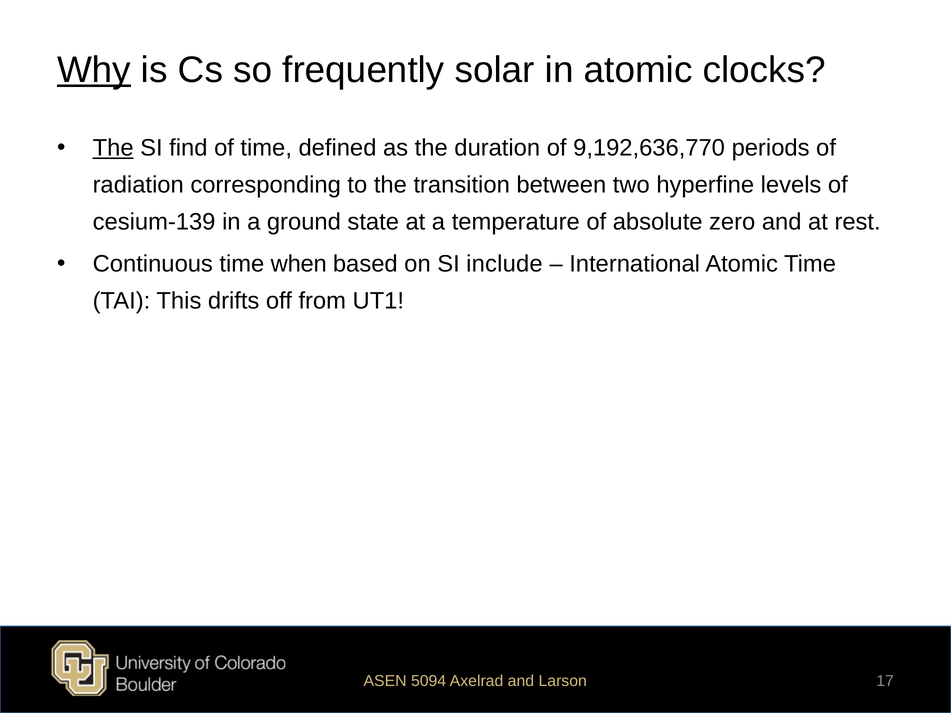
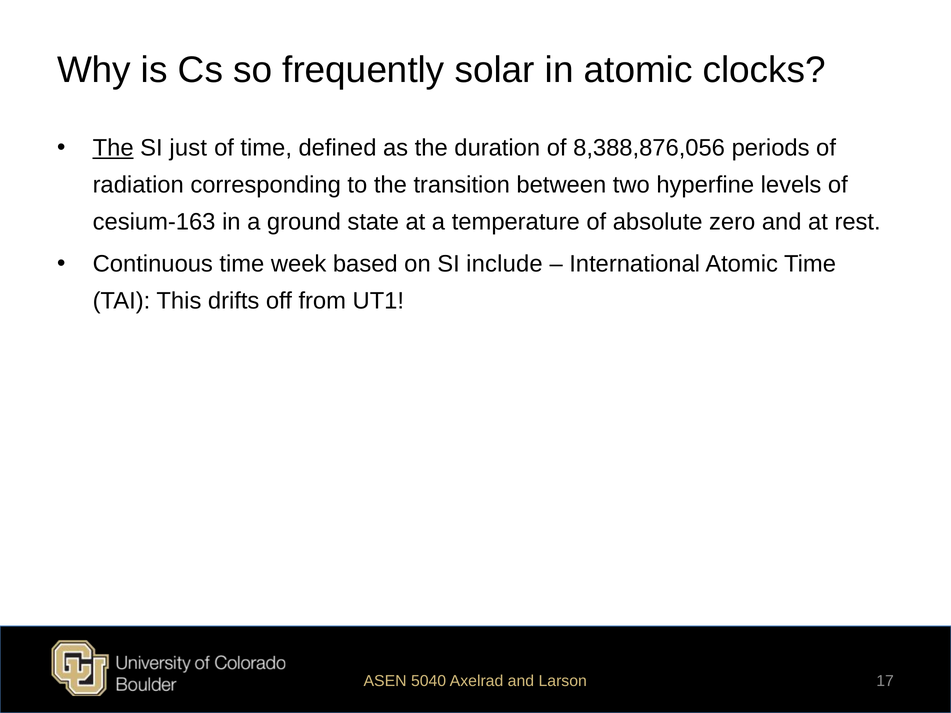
Why underline: present -> none
find: find -> just
9,192,636,770: 9,192,636,770 -> 8,388,876,056
cesium-139: cesium-139 -> cesium-163
when: when -> week
5094: 5094 -> 5040
